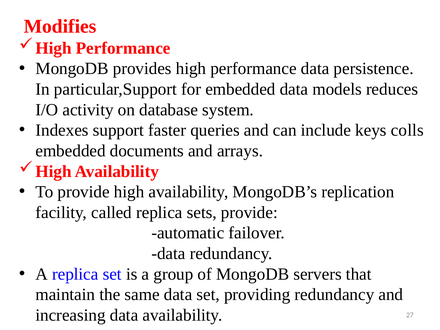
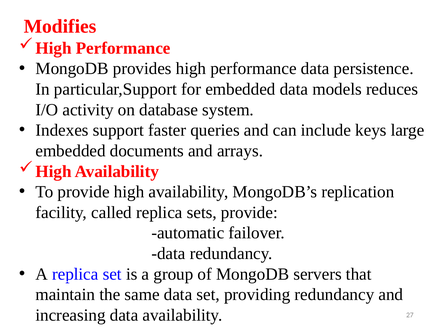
colls: colls -> large
